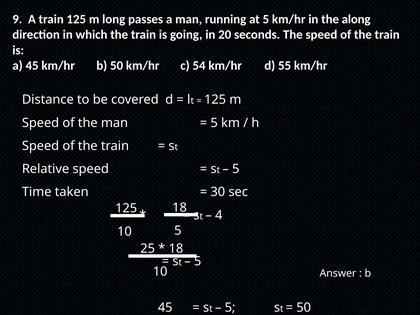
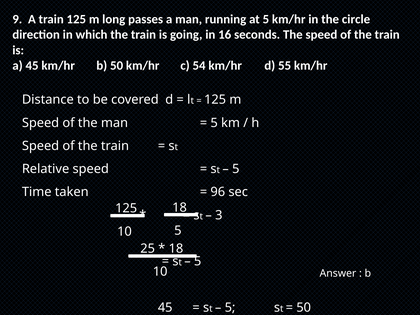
along: along -> circle
20: 20 -> 16
30: 30 -> 96
4: 4 -> 3
